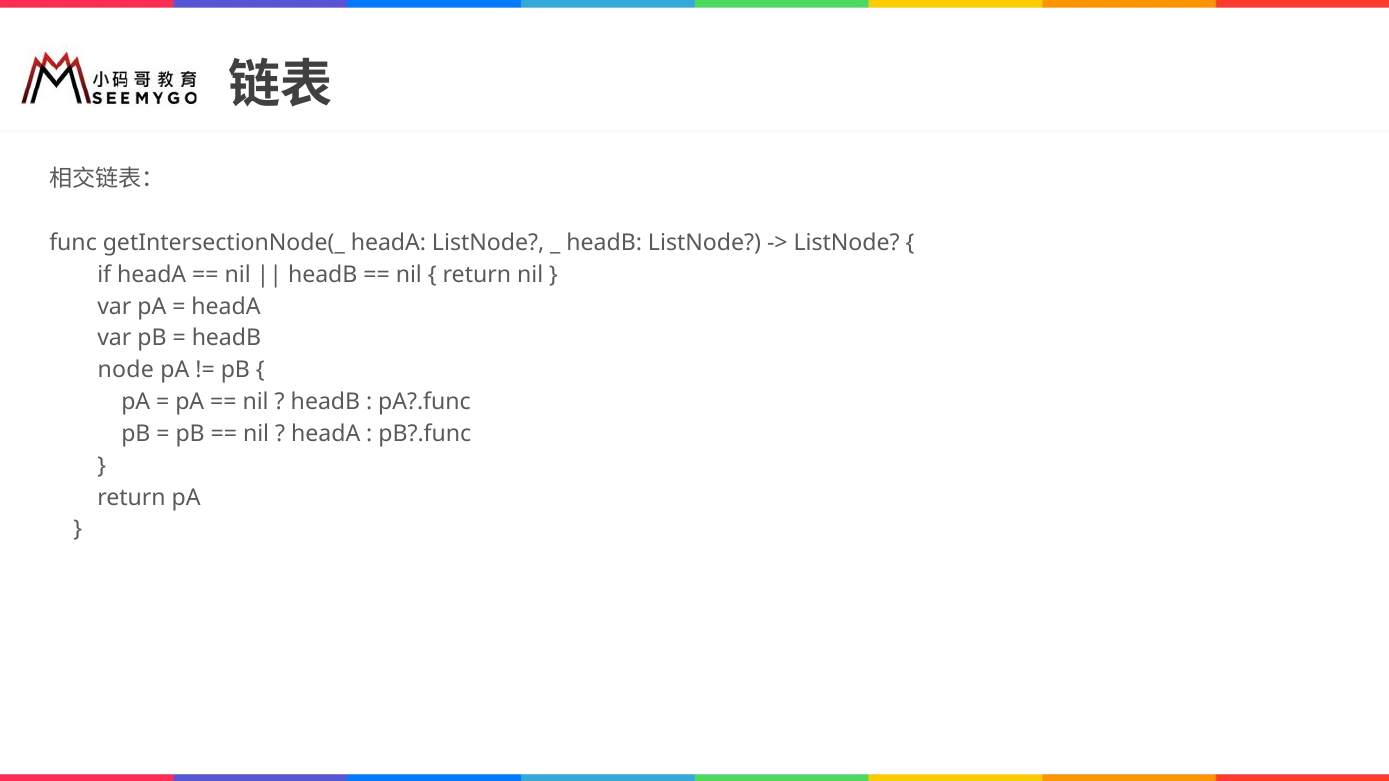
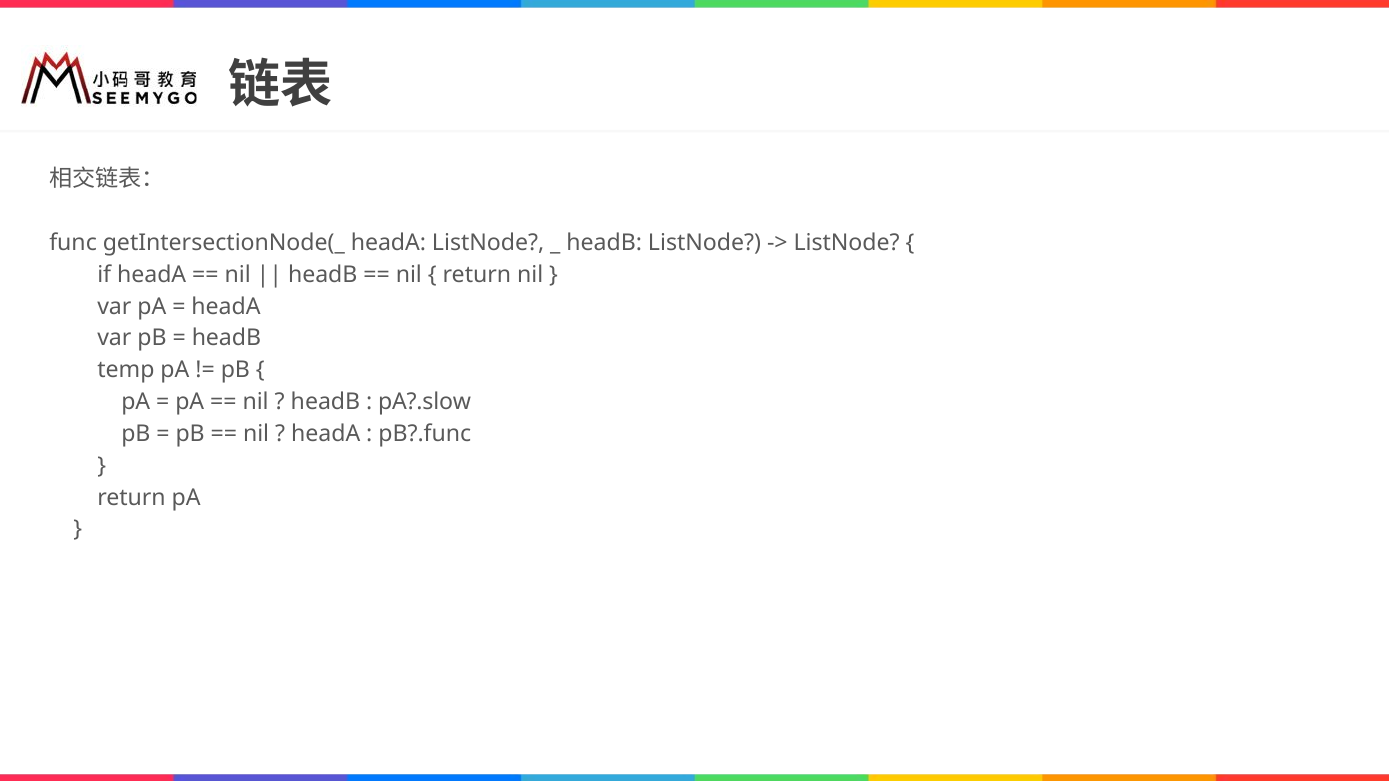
node: node -> temp
pA?.func: pA?.func -> pA?.slow
